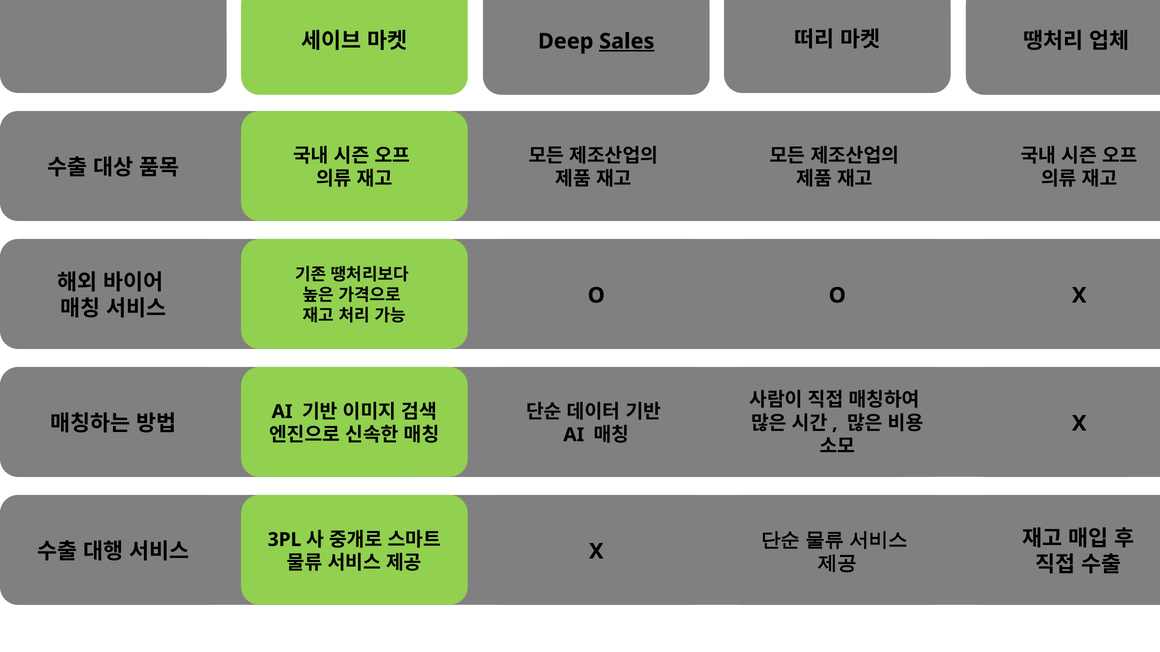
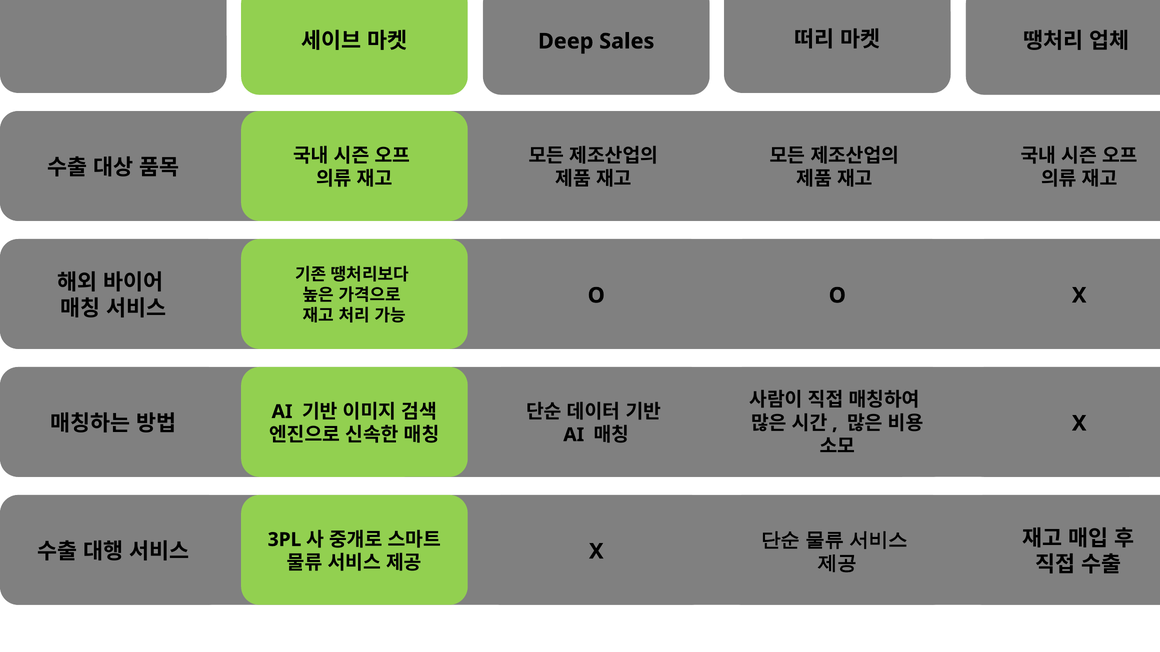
Sales underline: present -> none
